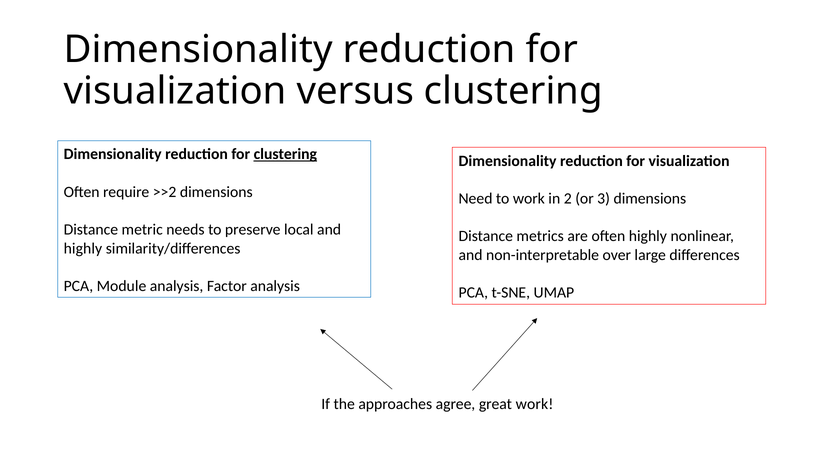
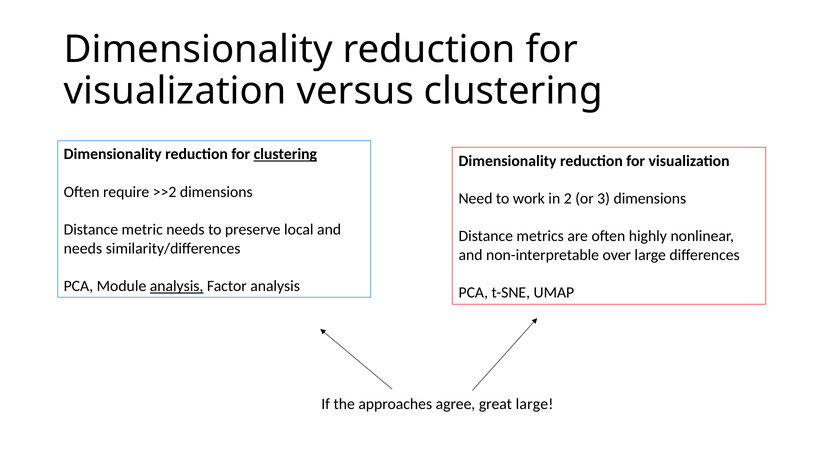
highly at (83, 248): highly -> needs
analysis at (177, 286) underline: none -> present
great work: work -> large
